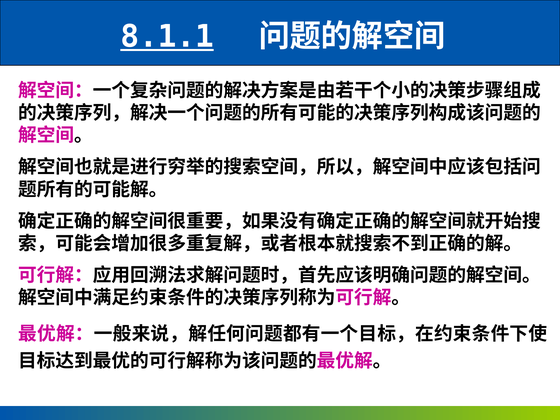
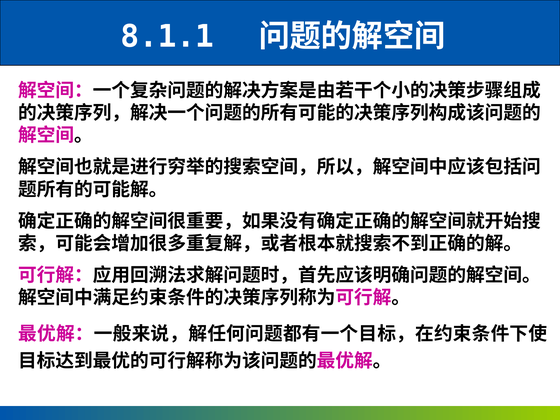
8.1.1 underline: present -> none
